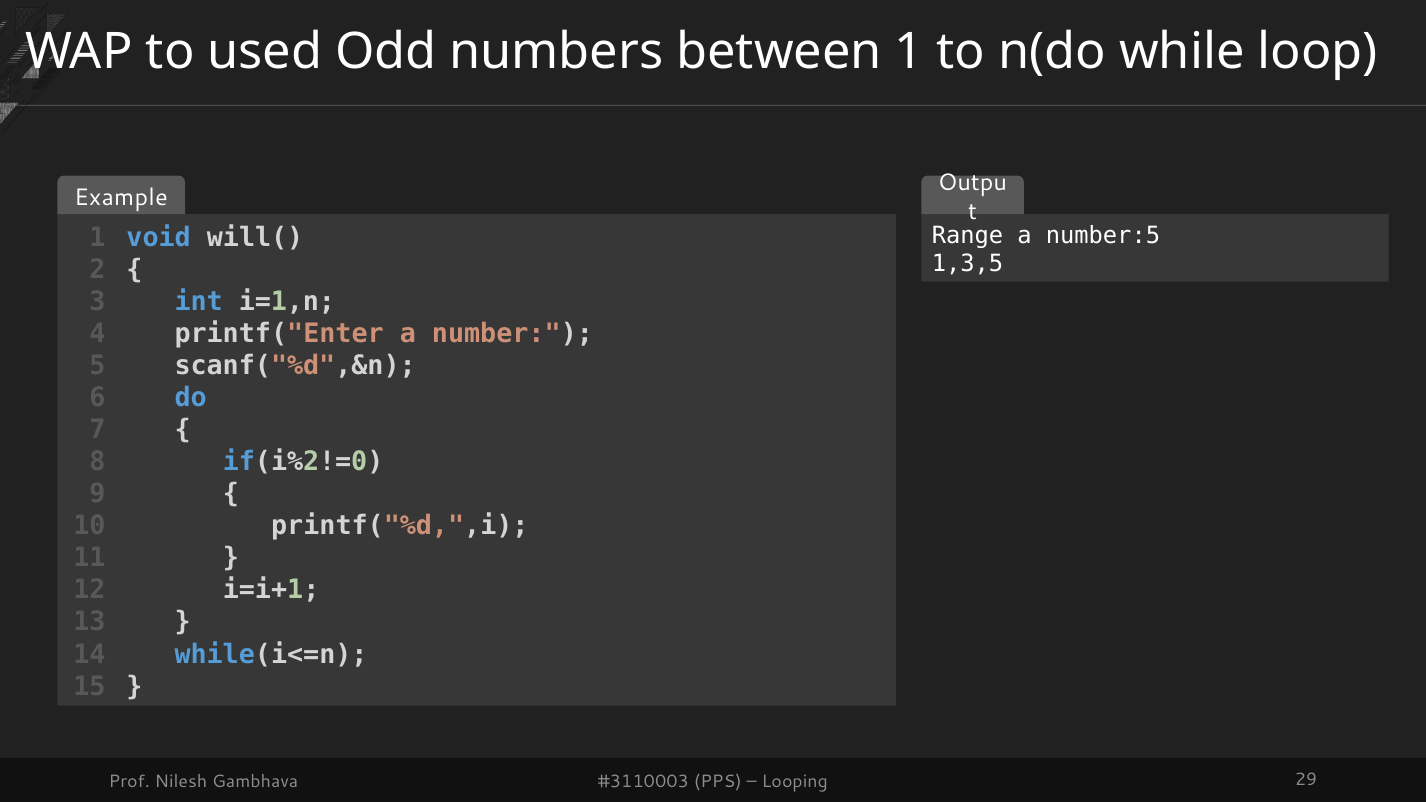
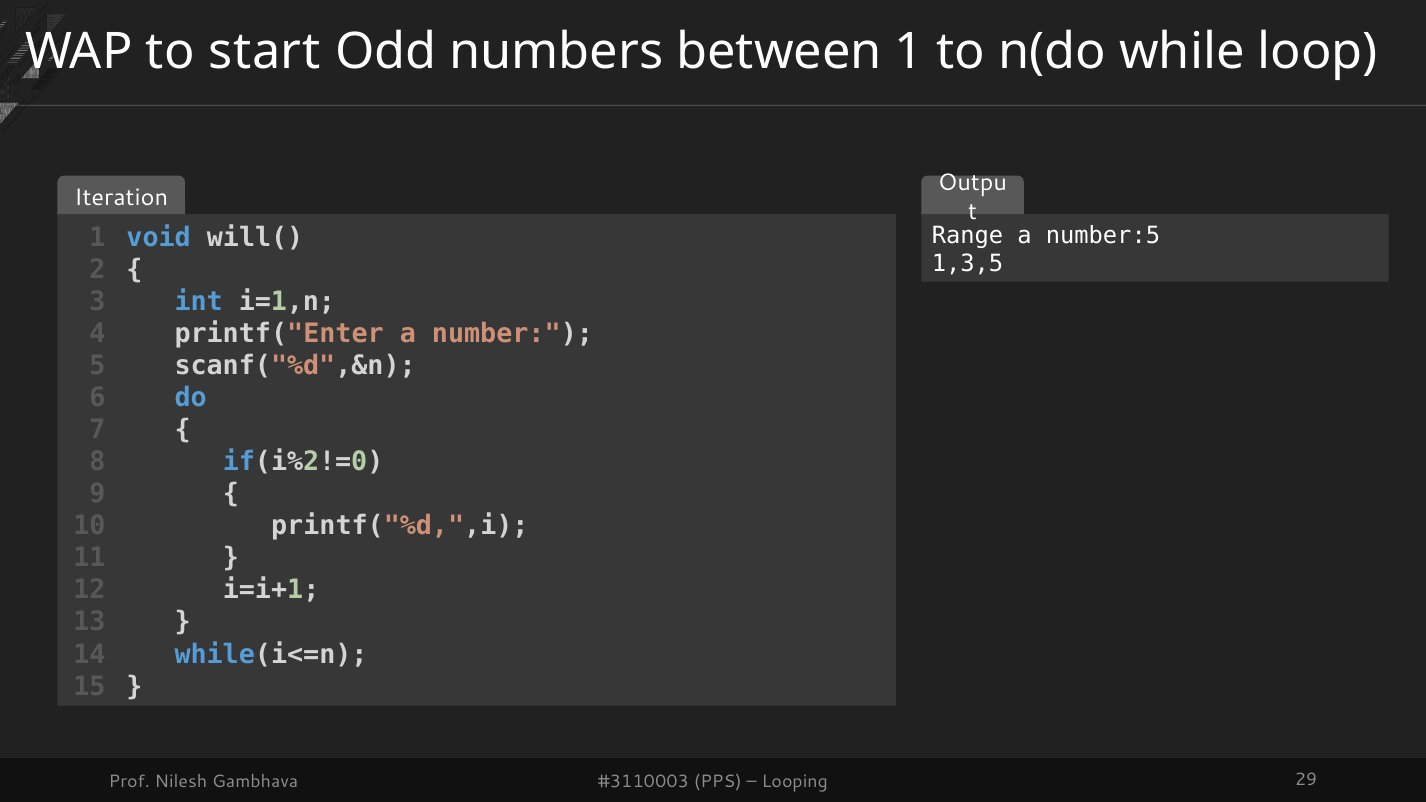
used: used -> start
Example: Example -> Iteration
